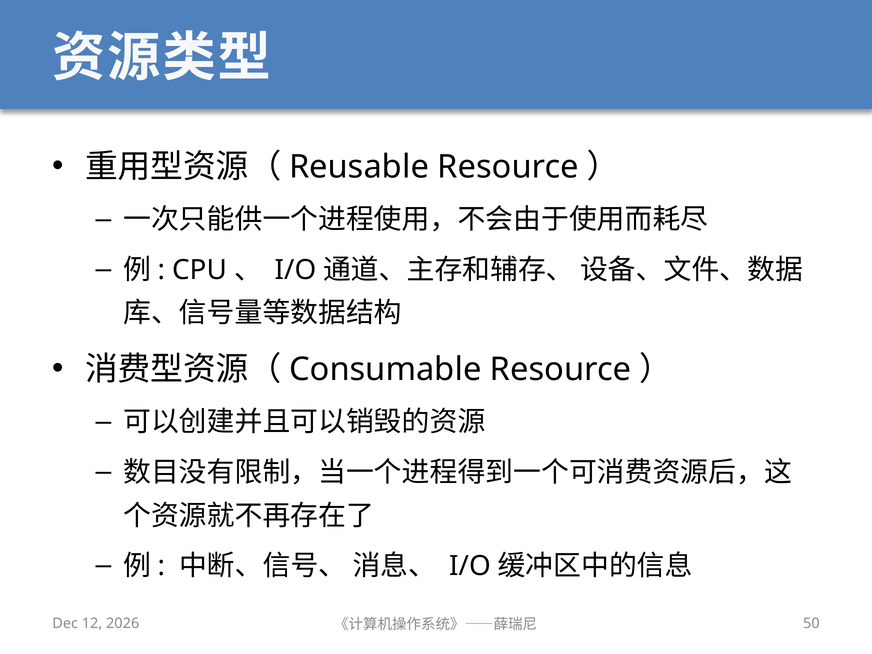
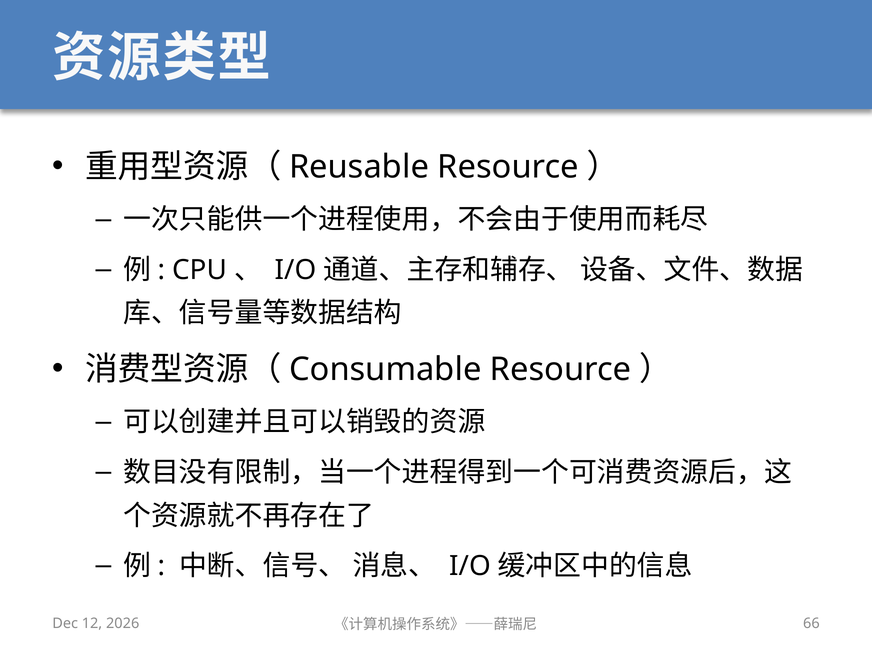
50: 50 -> 66
